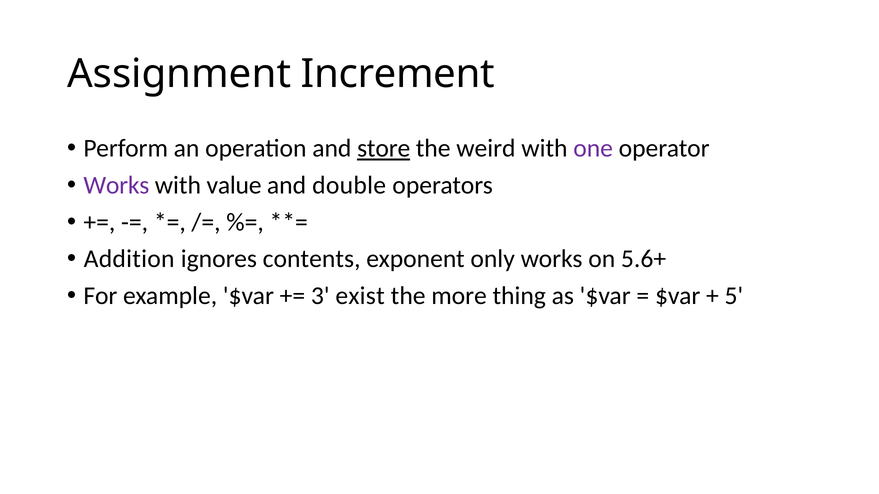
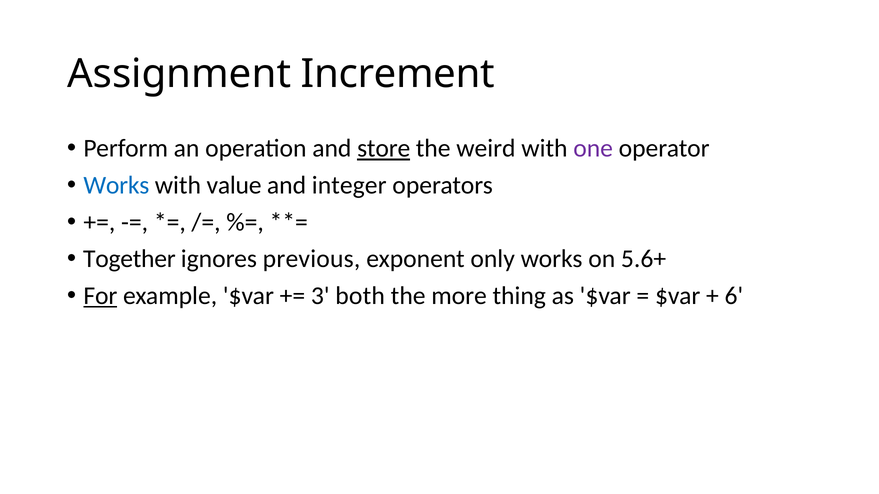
Works at (116, 185) colour: purple -> blue
double: double -> integer
Addition: Addition -> Together
contents: contents -> previous
For underline: none -> present
exist: exist -> both
5: 5 -> 6
